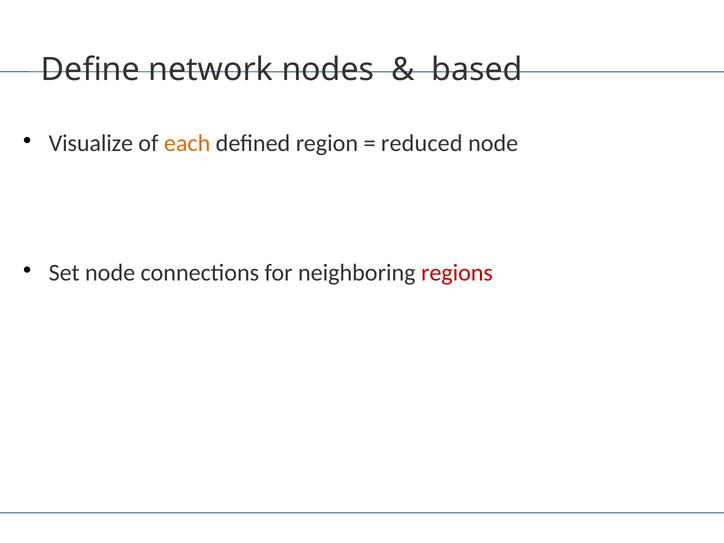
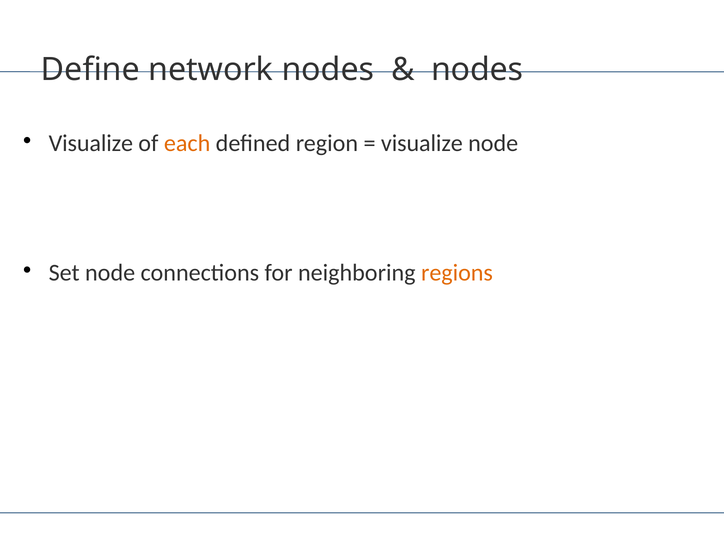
based at (477, 70): based -> nodes
reduced at (422, 143): reduced -> visualize
regions colour: red -> orange
